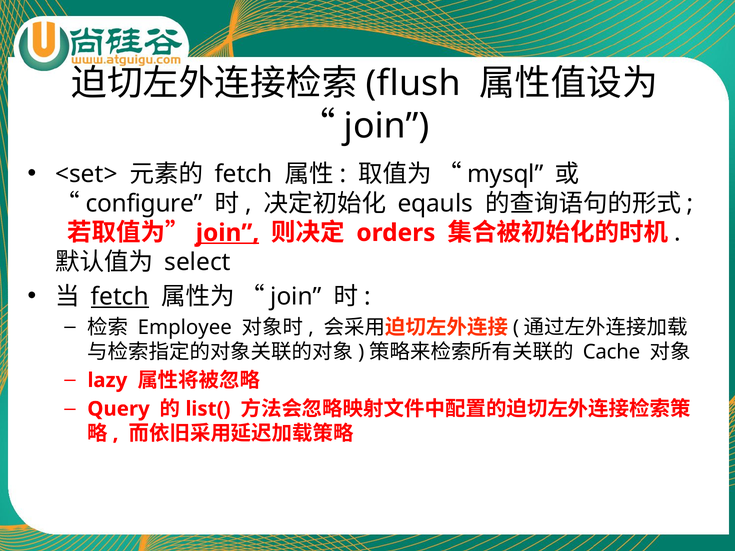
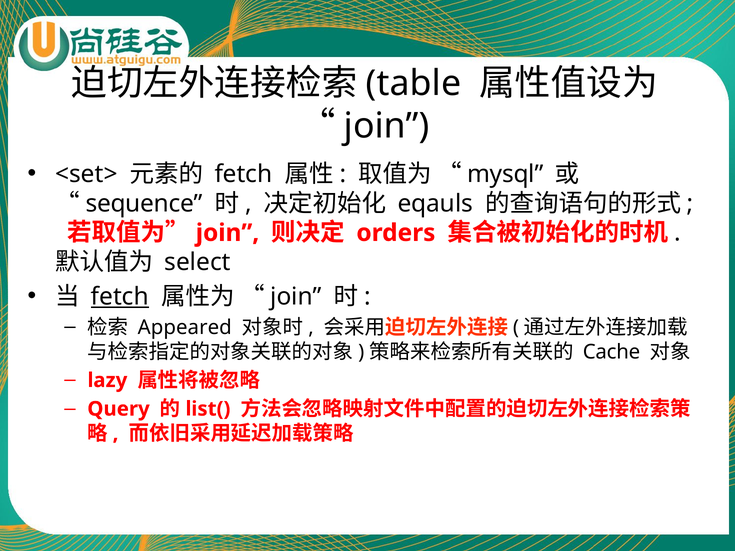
flush: flush -> table
configure: configure -> sequence
join at (228, 233) underline: present -> none
Employee: Employee -> Appeared
